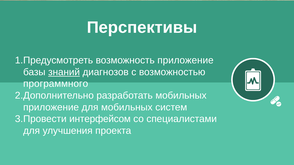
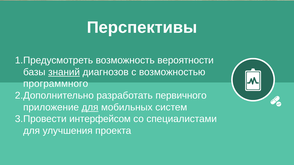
возможность приложение: приложение -> вероятности
разработать мобильных: мобильных -> первичного
для at (90, 107) underline: none -> present
